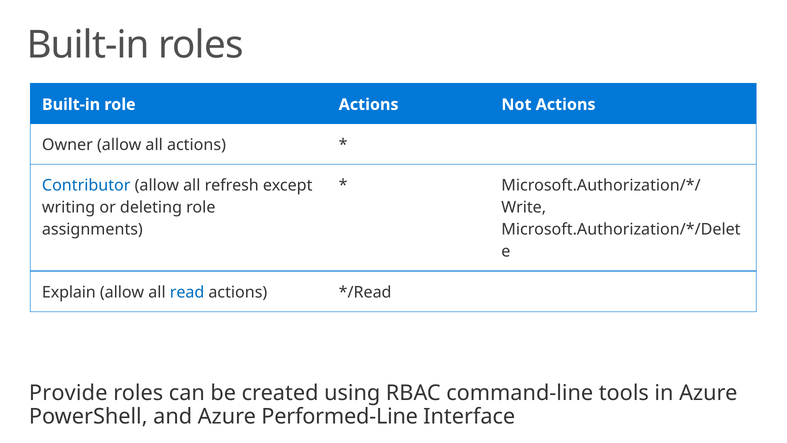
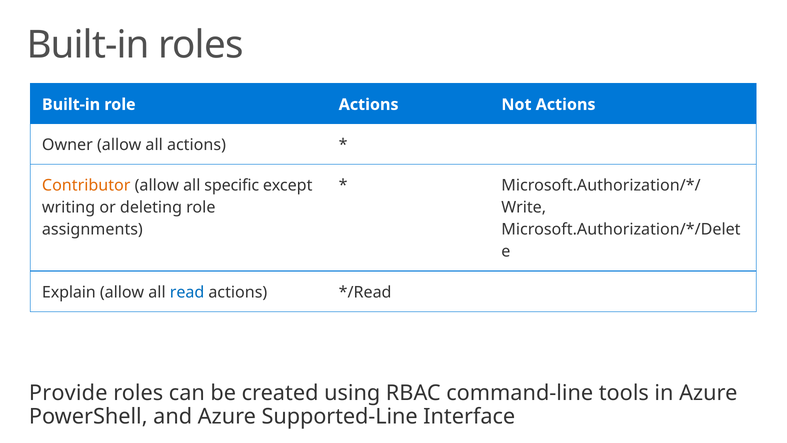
Contributor colour: blue -> orange
refresh: refresh -> specific
Performed-Line: Performed-Line -> Supported-Line
